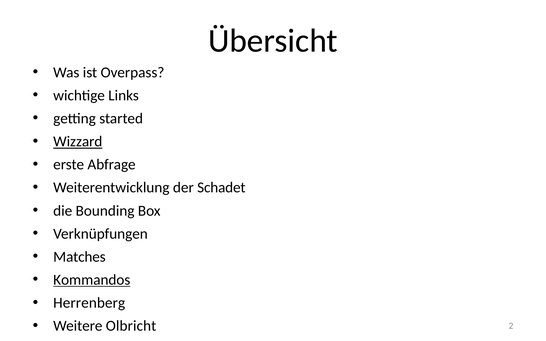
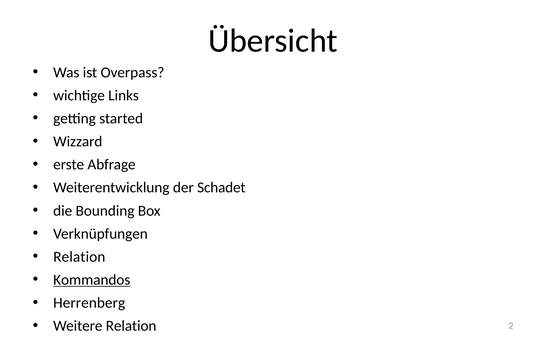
Wizzard underline: present -> none
Matches at (79, 257): Matches -> Relation
Weitere Olbricht: Olbricht -> Relation
